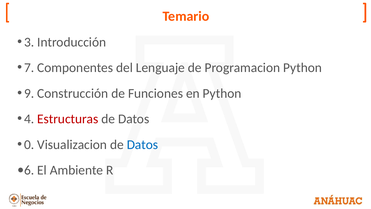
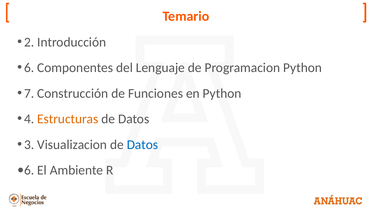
3: 3 -> 2
7: 7 -> 6
9: 9 -> 7
Estructuras colour: red -> orange
0: 0 -> 3
